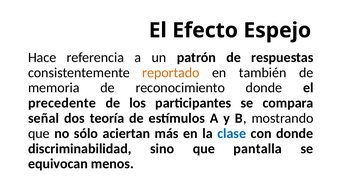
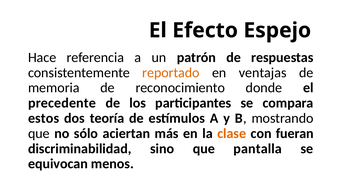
también: también -> ventajas
señal: señal -> estos
clase colour: blue -> orange
con donde: donde -> fueran
